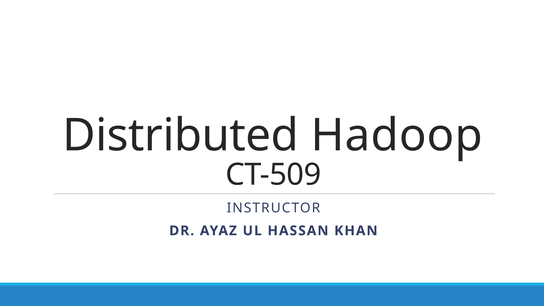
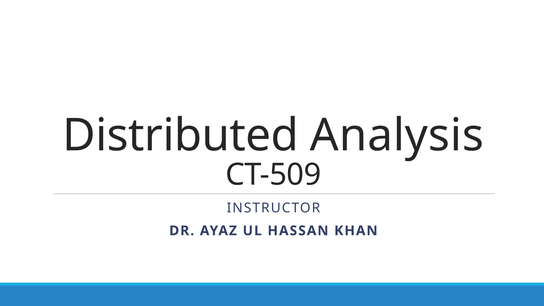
Hadoop: Hadoop -> Analysis
